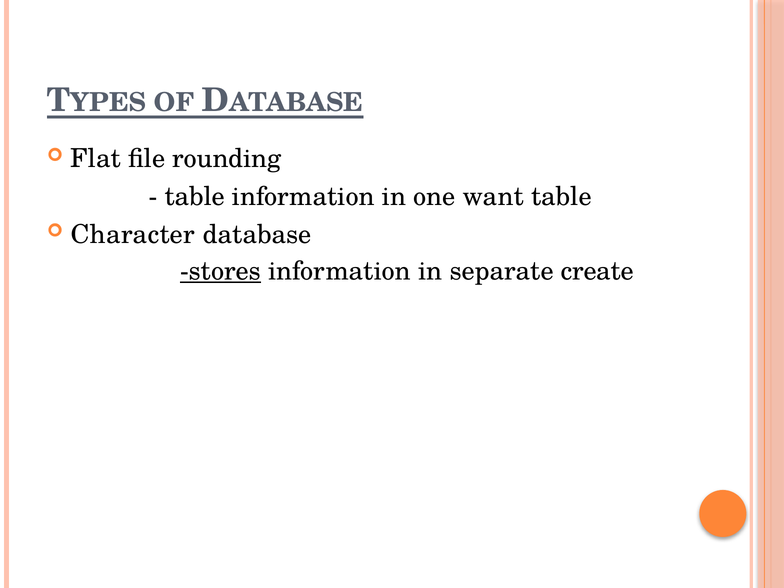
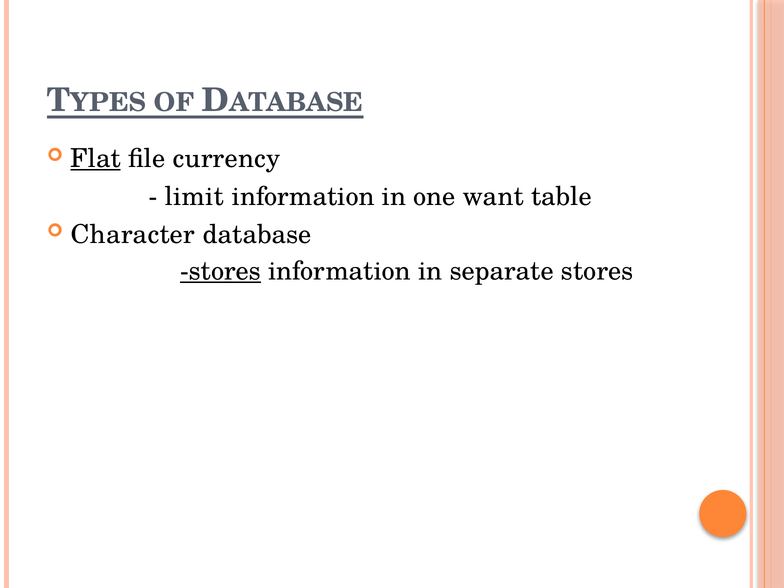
Flat underline: none -> present
rounding: rounding -> currency
table at (195, 196): table -> limit
separate create: create -> stores
